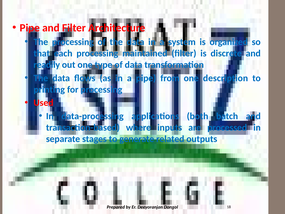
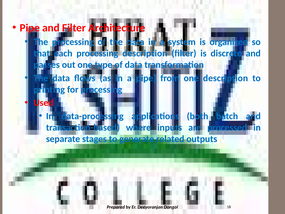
processing maintained: maintained -> description
readily: readily -> passes
